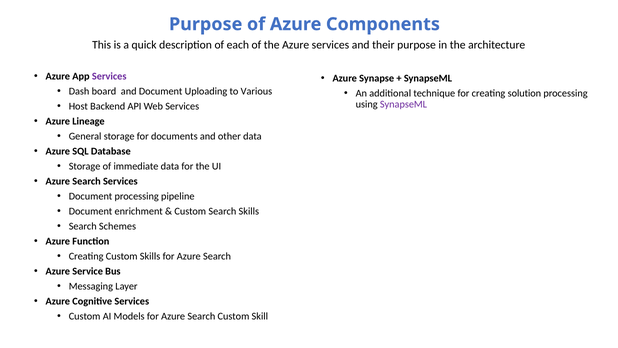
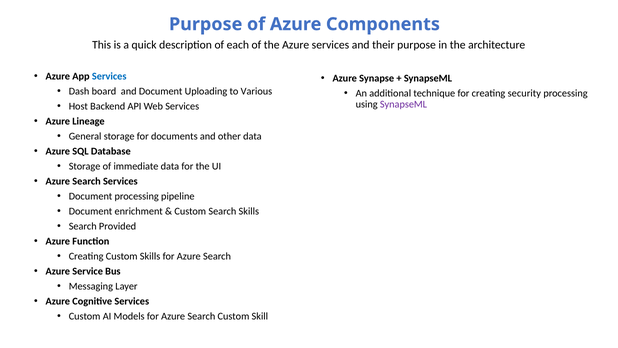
Services at (109, 76) colour: purple -> blue
solution: solution -> security
Schemes: Schemes -> Provided
